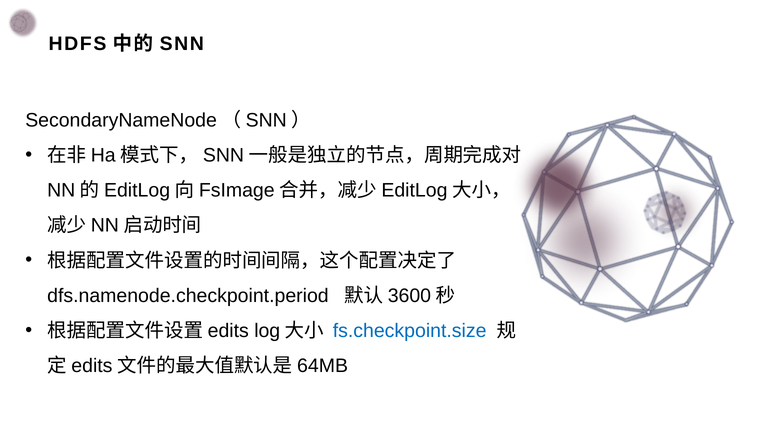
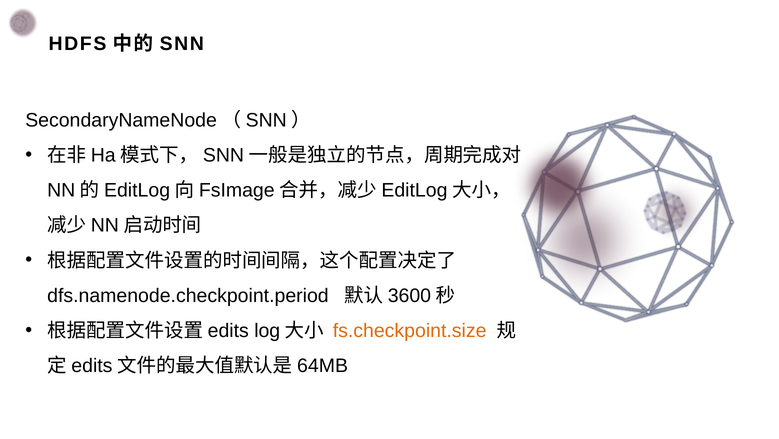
fs.checkpoint.size colour: blue -> orange
